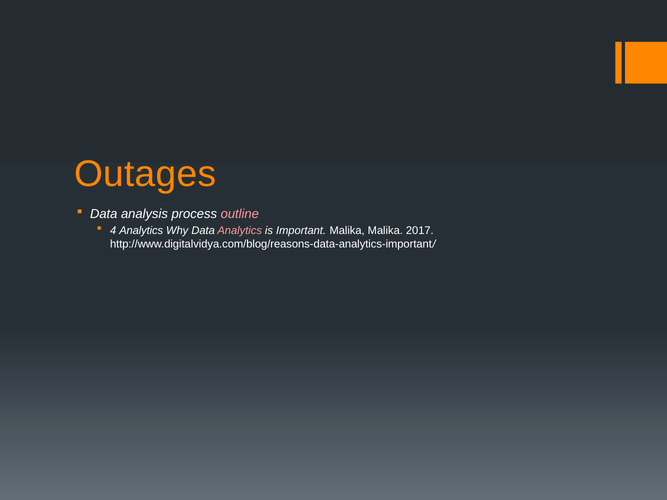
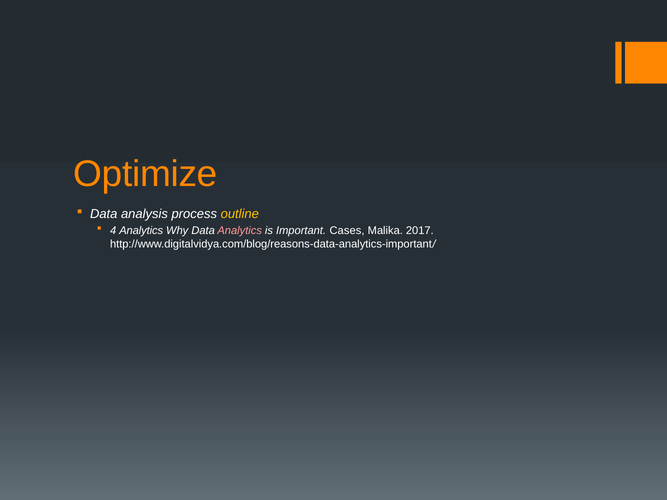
Outages: Outages -> Optimize
outline colour: pink -> yellow
Important Malika: Malika -> Cases
